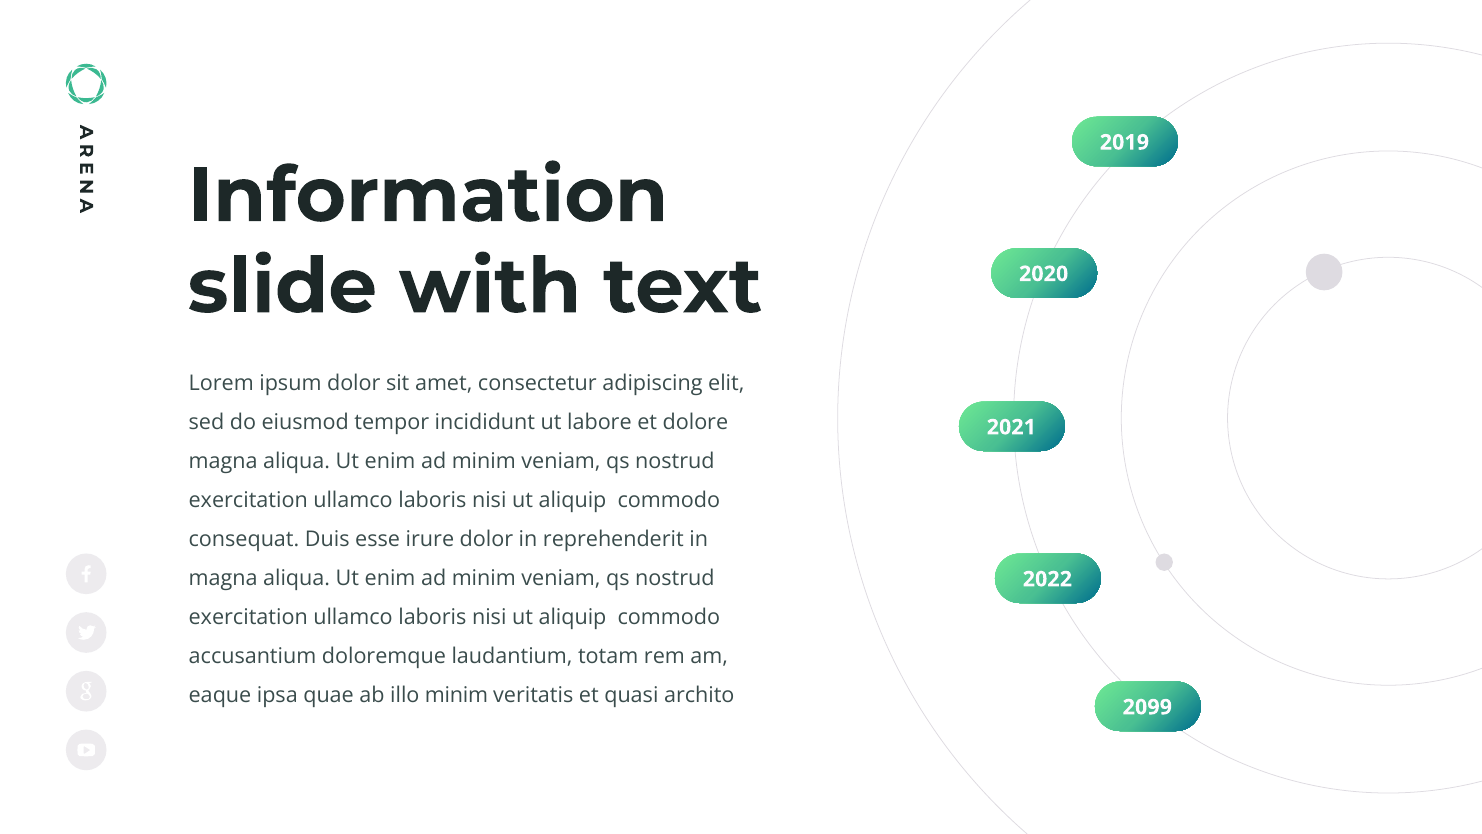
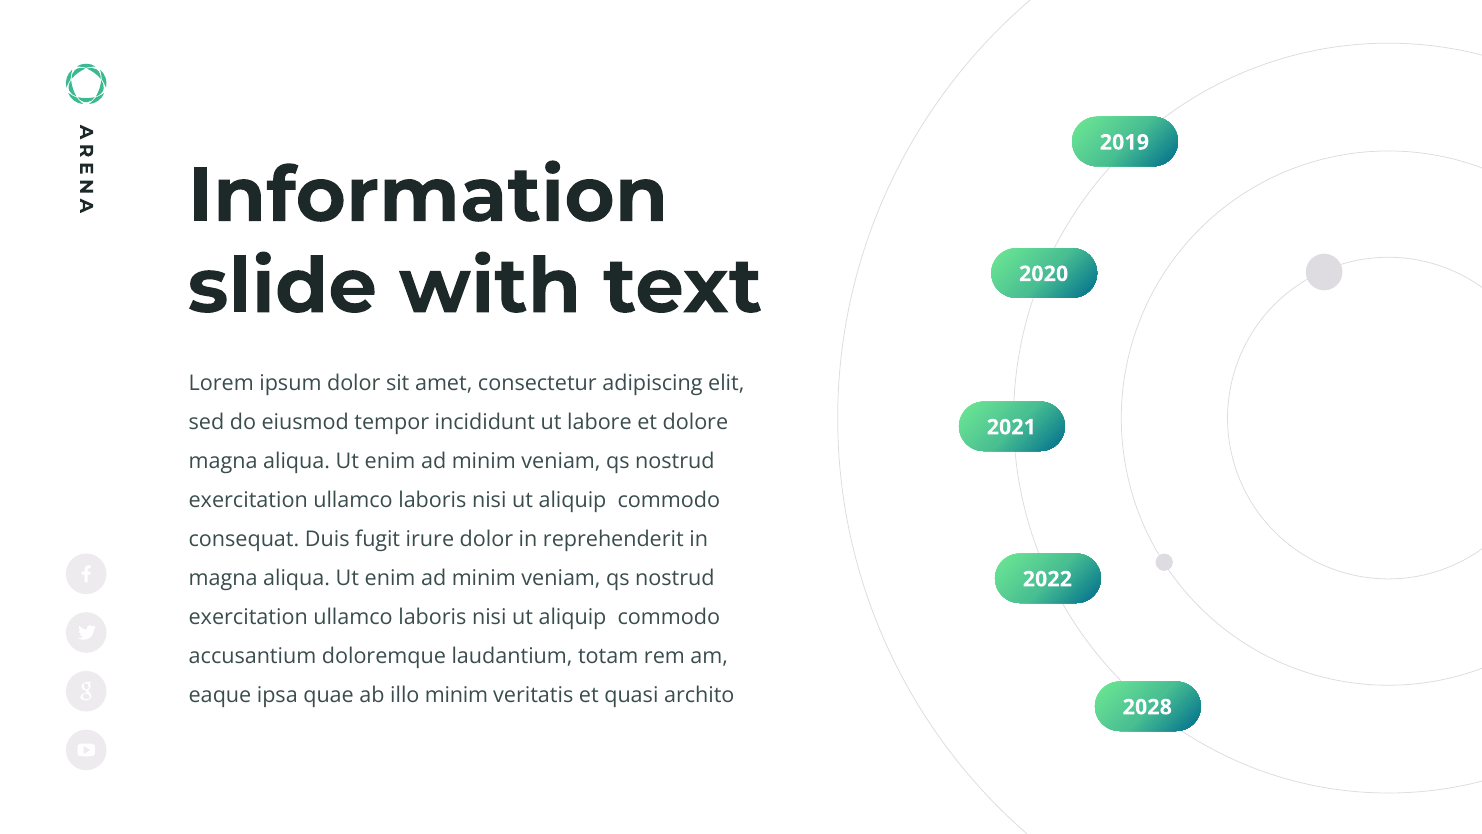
esse: esse -> fugit
2099: 2099 -> 2028
